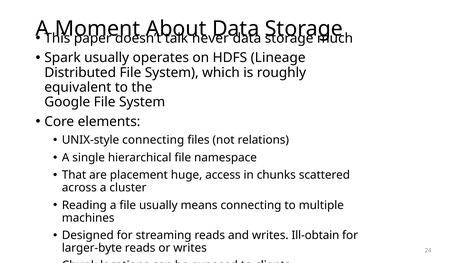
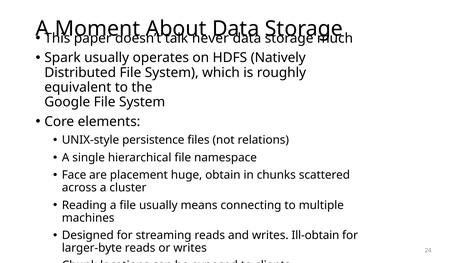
Lineage: Lineage -> Natively
UNIX-style connecting: connecting -> persistence
That: That -> Face
access: access -> obtain
